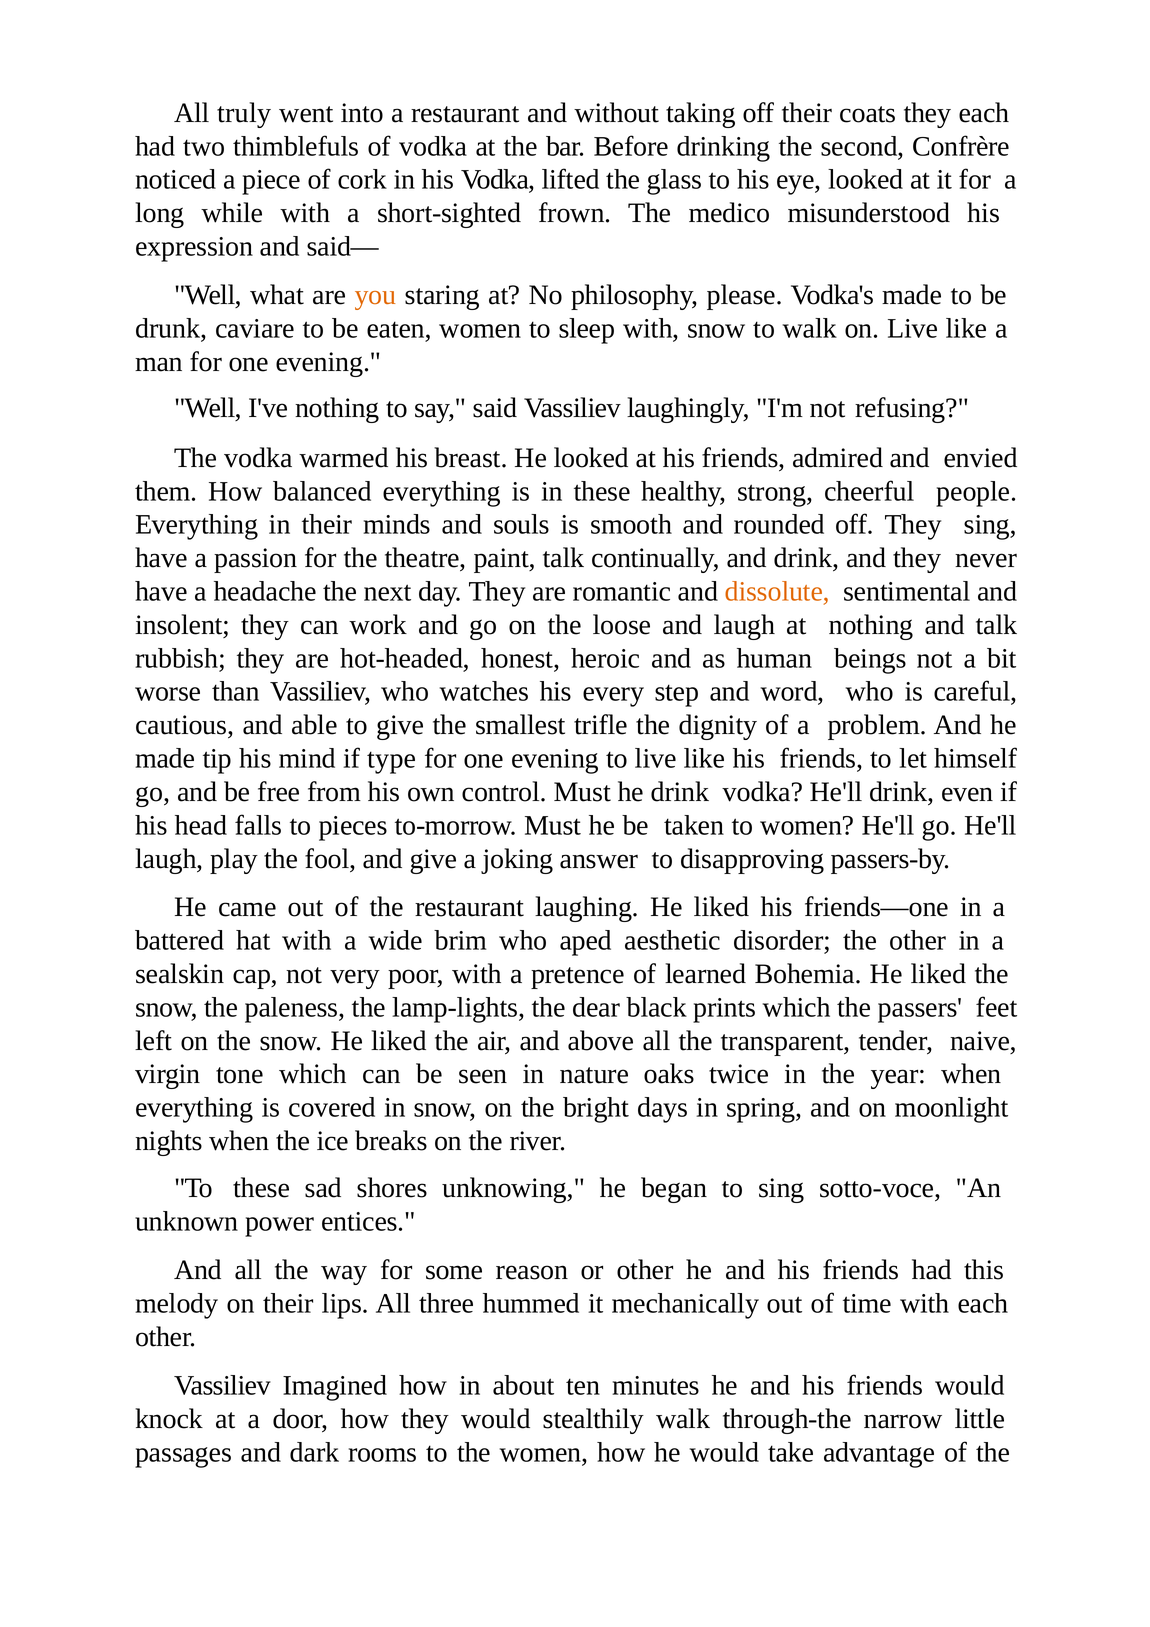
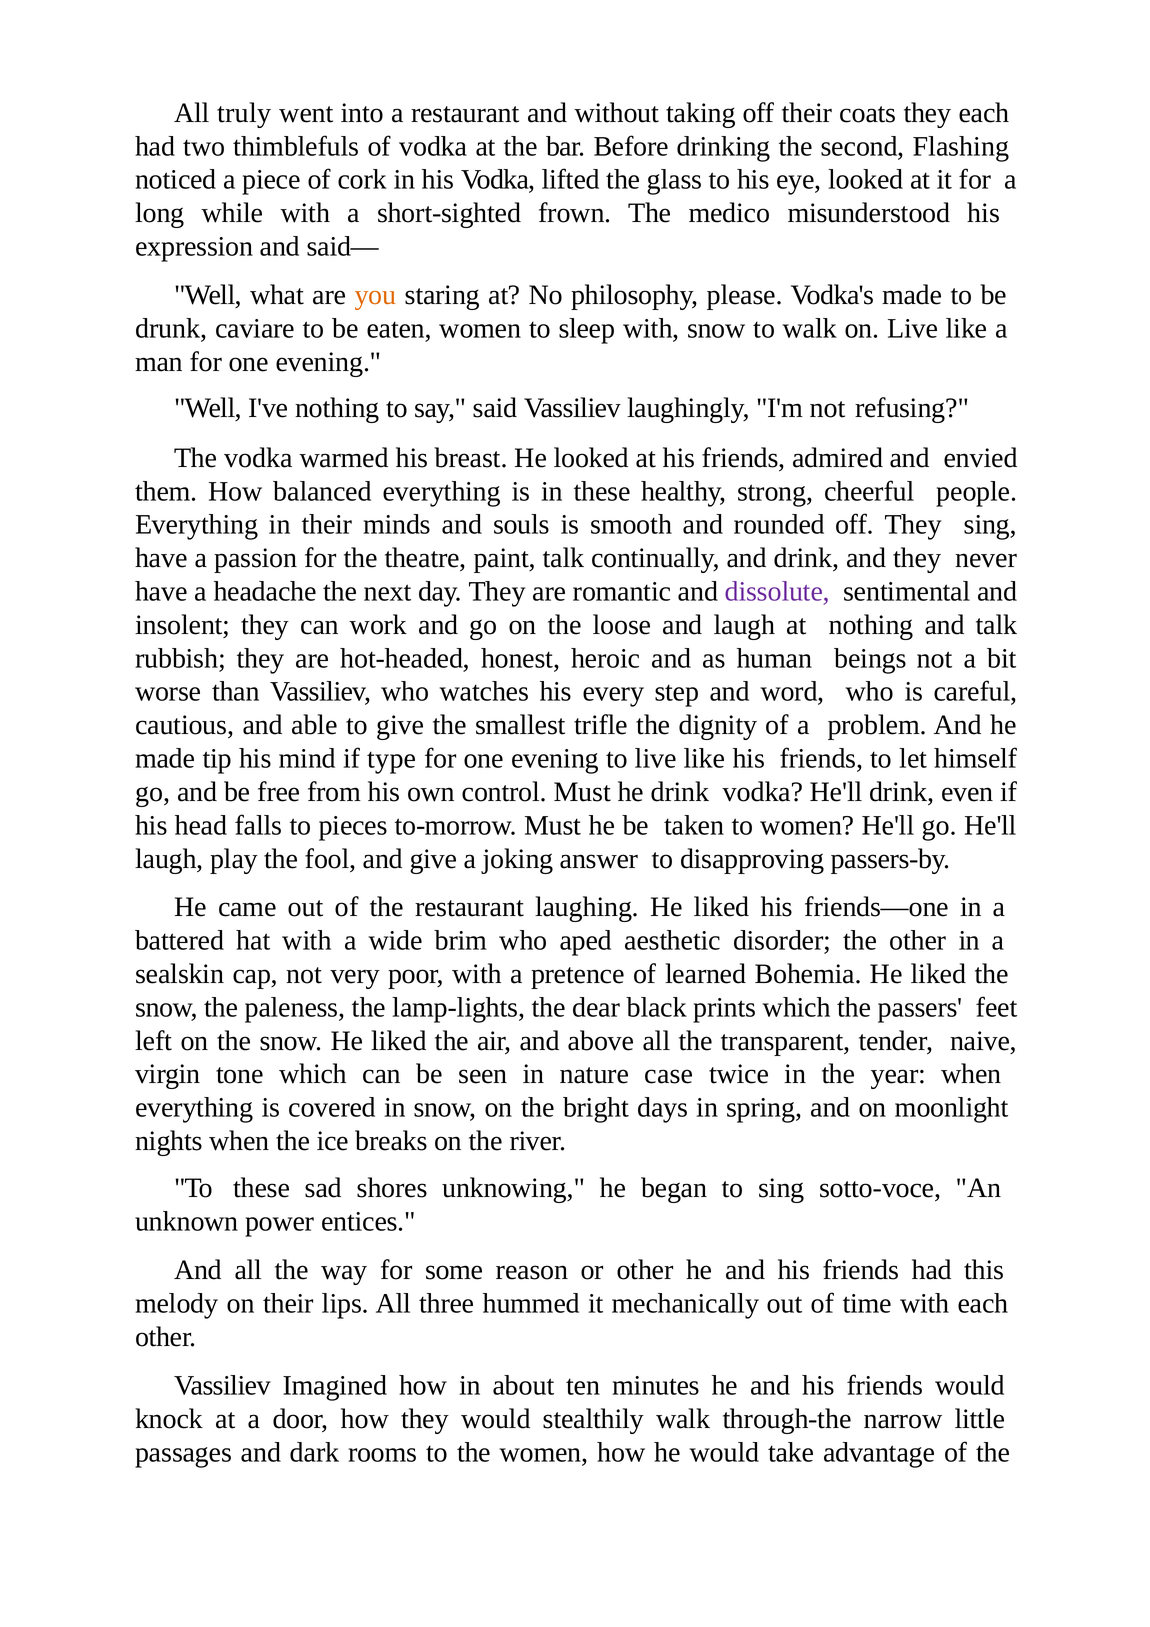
Confrère: Confrère -> Flashing
dissolute colour: orange -> purple
oaks: oaks -> case
